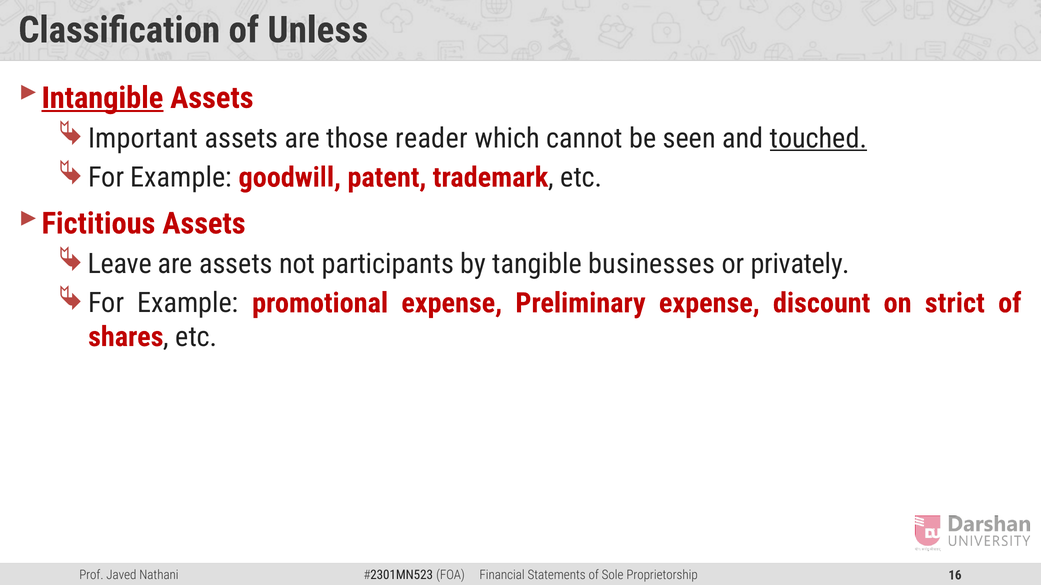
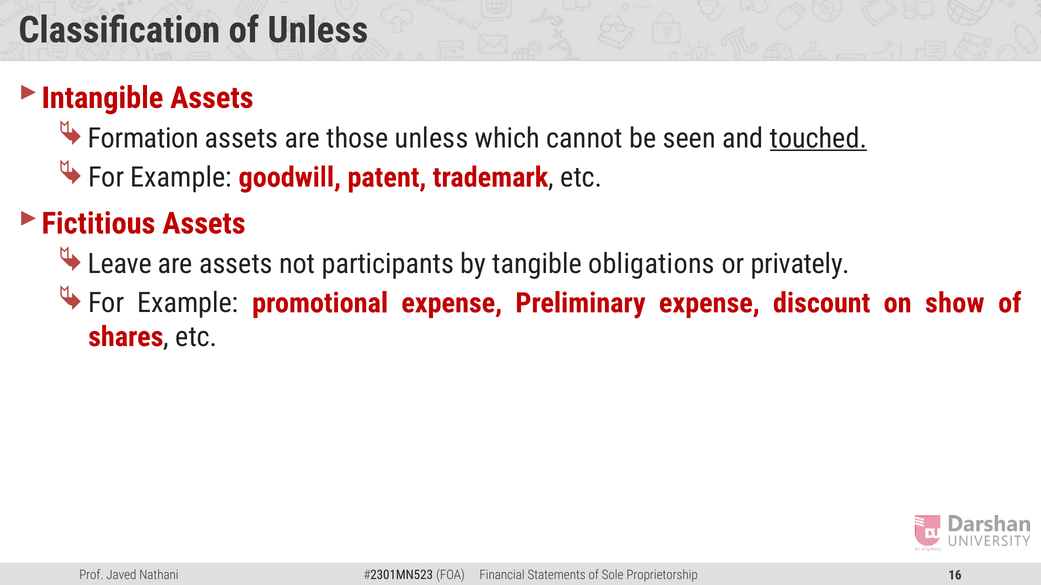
Intangible underline: present -> none
Important: Important -> Formation
those reader: reader -> unless
businesses: businesses -> obligations
strict: strict -> show
